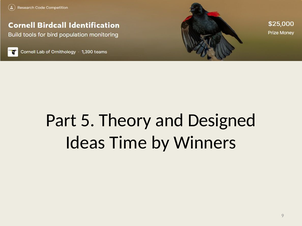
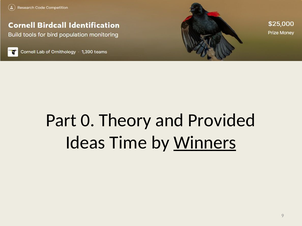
5: 5 -> 0
Designed: Designed -> Provided
Winners underline: none -> present
